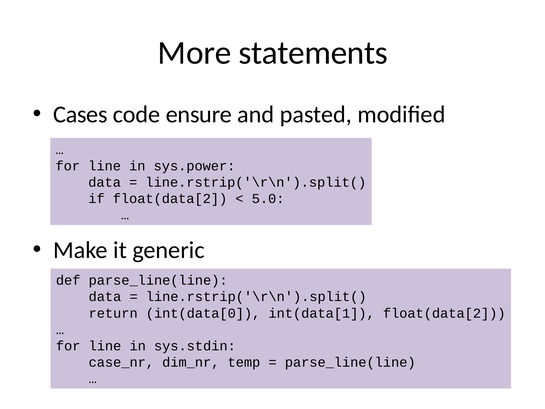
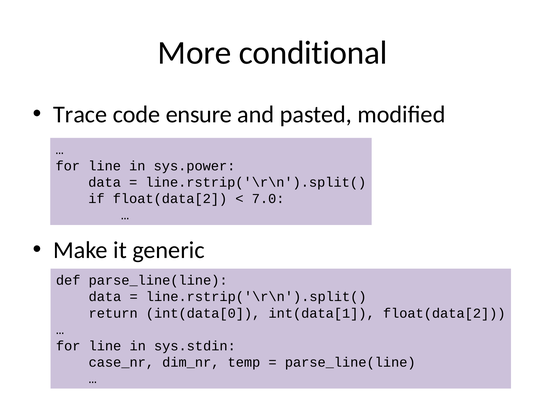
statements: statements -> conditional
Cases: Cases -> Trace
5.0: 5.0 -> 7.0
